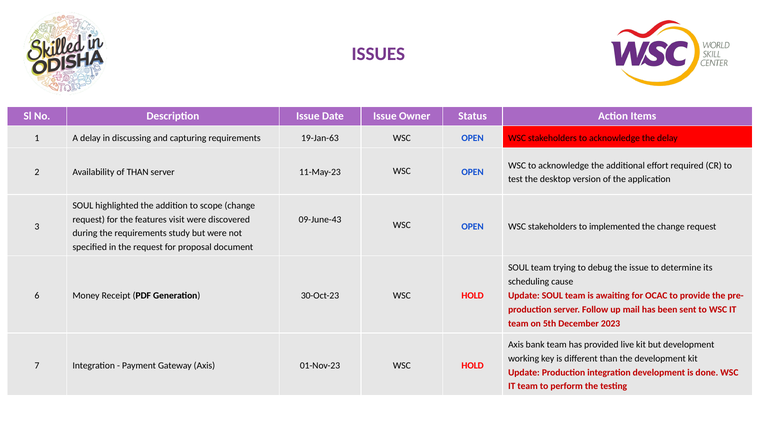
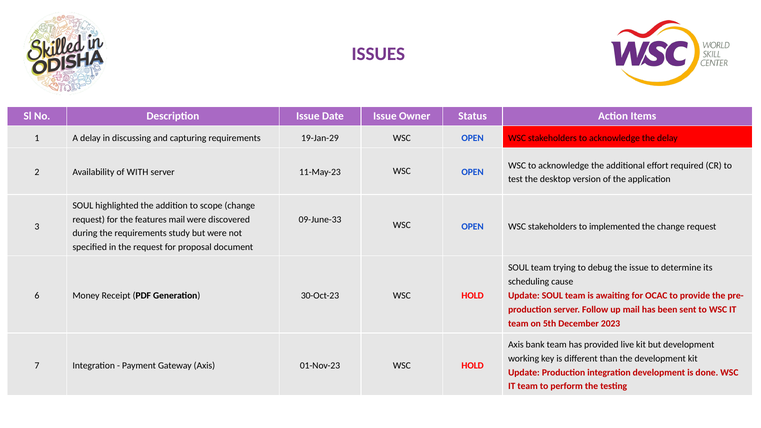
19-Jan-63: 19-Jan-63 -> 19-Jan-29
of THAN: THAN -> WITH
features visit: visit -> mail
09-June-43: 09-June-43 -> 09-June-33
